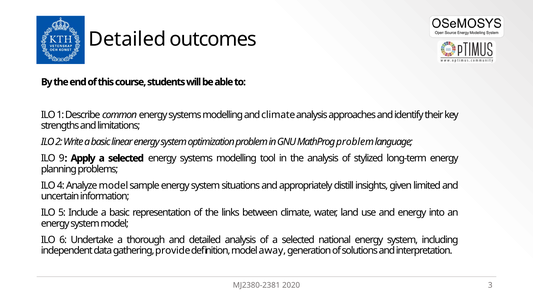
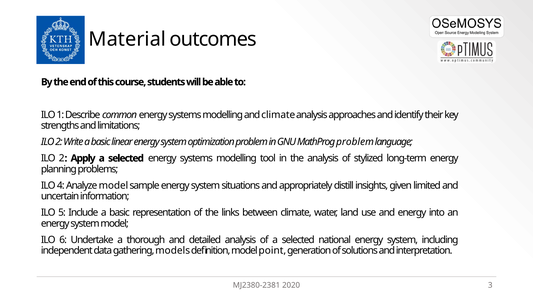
Detailed at (127, 39): Detailed -> Material
9 at (62, 158): 9 -> 2
provide: provide -> models
away: away -> point
